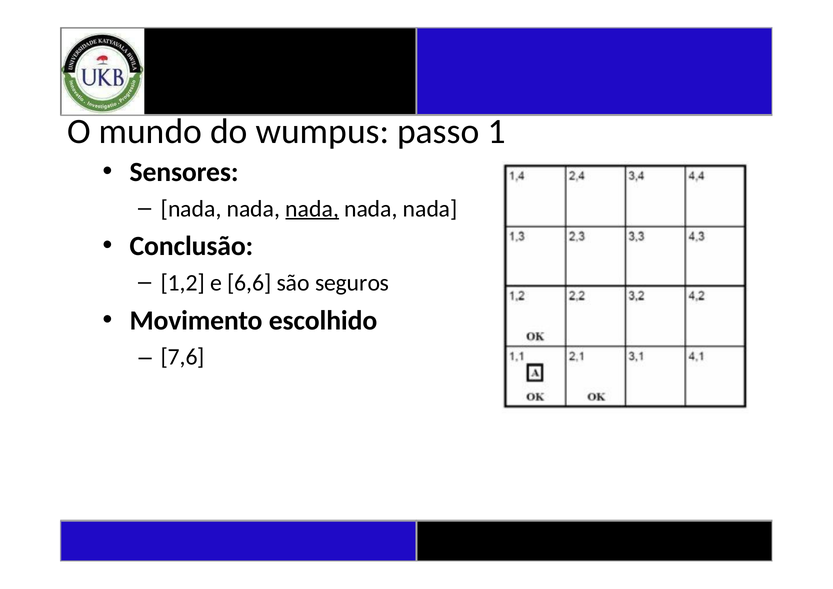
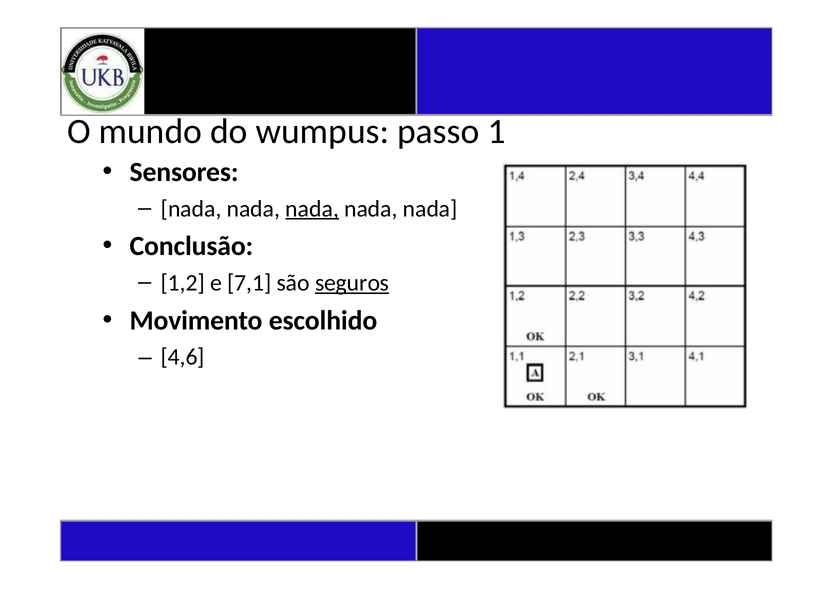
6,6: 6,6 -> 7,1
seguros underline: none -> present
7,6: 7,6 -> 4,6
